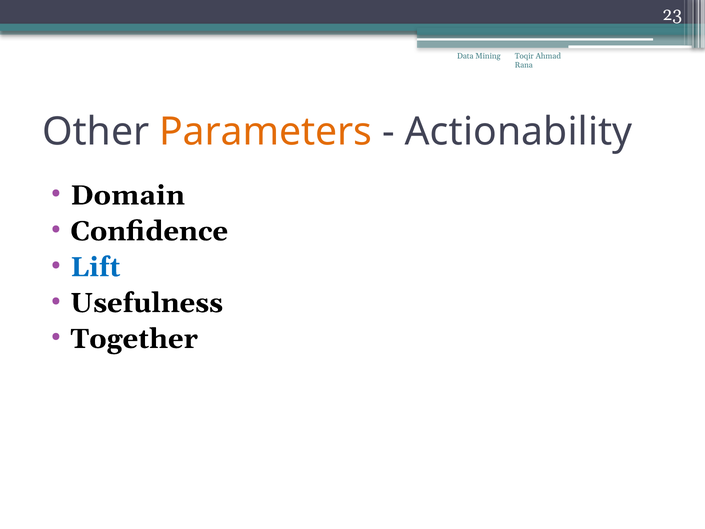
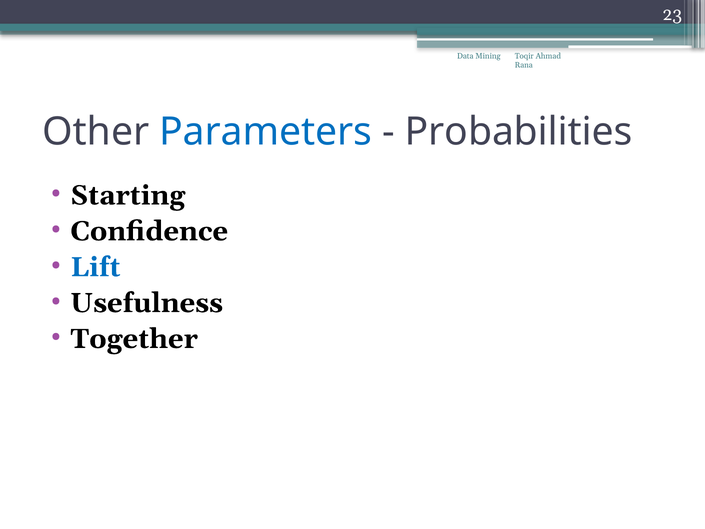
Parameters colour: orange -> blue
Actionability: Actionability -> Probabilities
Domain: Domain -> Starting
